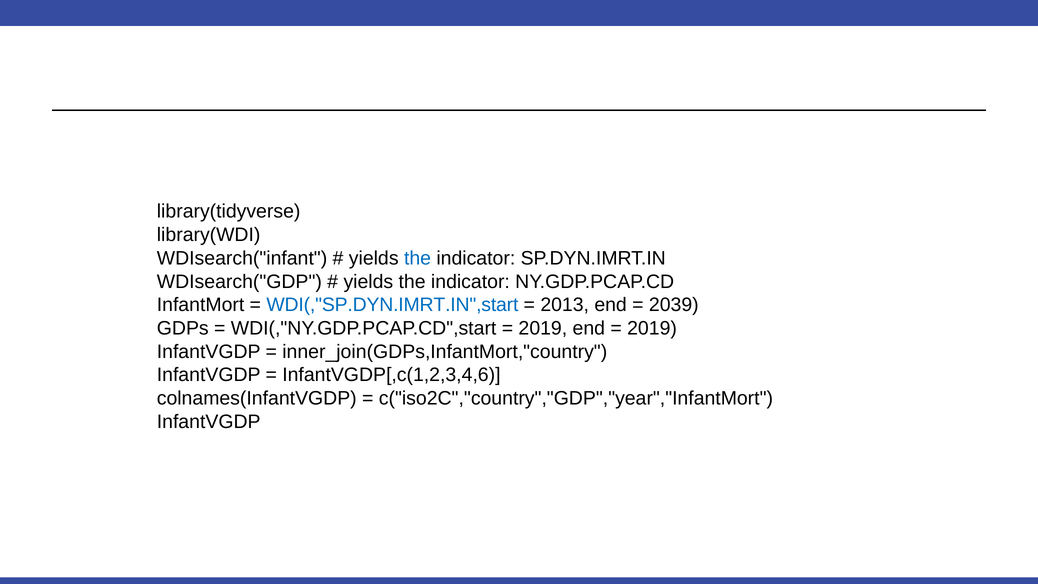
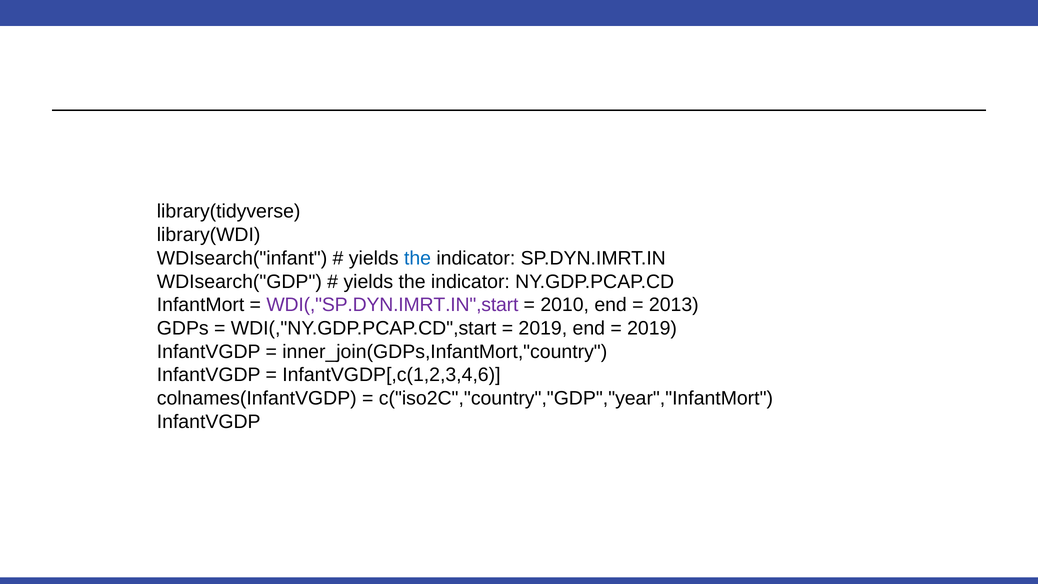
WDI(,"SP.DYN.IMRT.IN",start colour: blue -> purple
2013: 2013 -> 2010
2039: 2039 -> 2013
